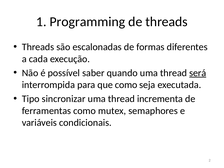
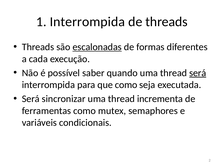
1 Programming: Programming -> Interrompida
escalonadas underline: none -> present
Tipo at (31, 99): Tipo -> Será
